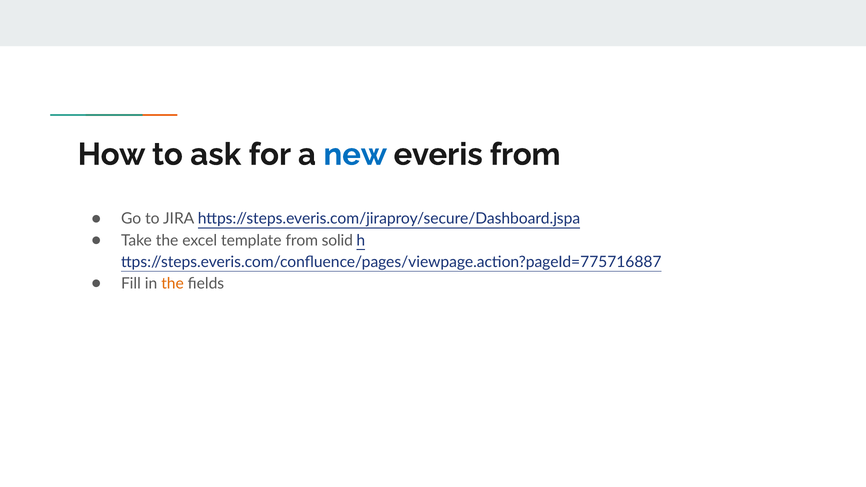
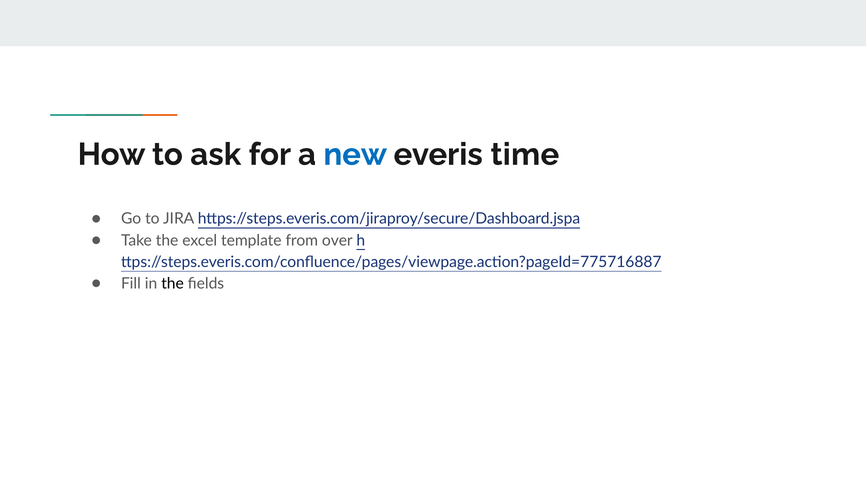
everis from: from -> time
solid: solid -> over
the at (173, 284) colour: orange -> black
